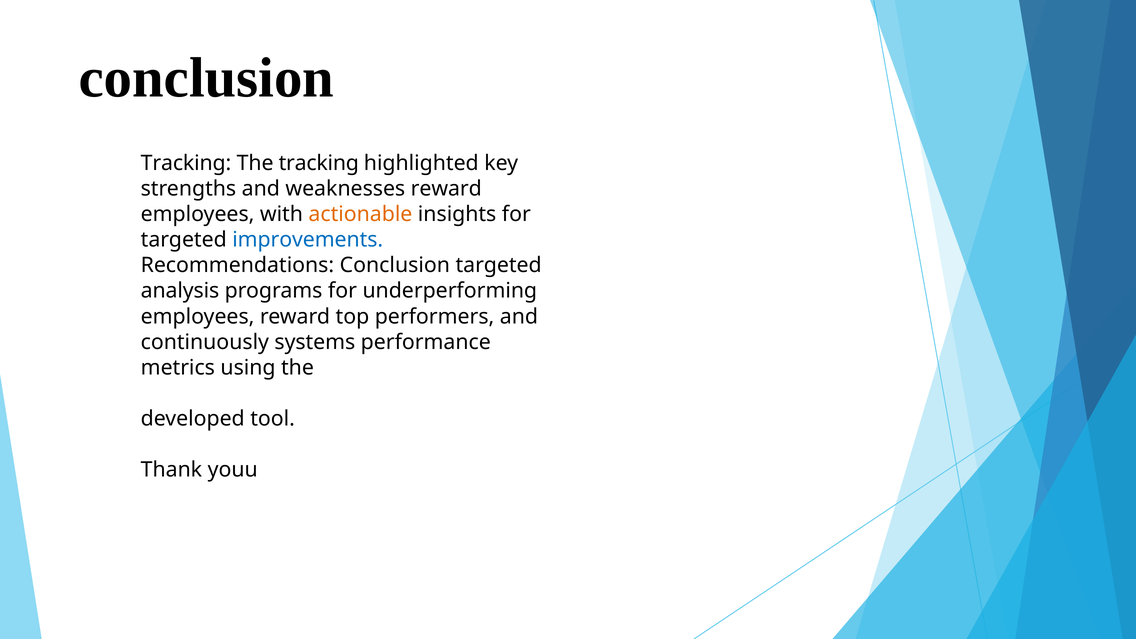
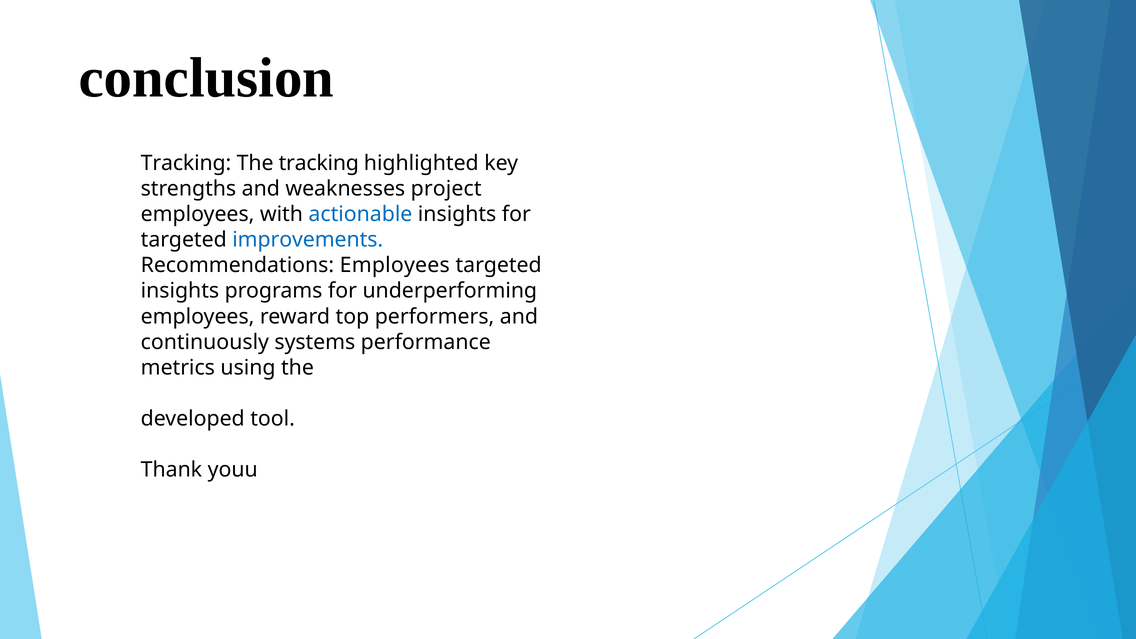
weaknesses reward: reward -> project
actionable colour: orange -> blue
Recommendations Conclusion: Conclusion -> Employees
analysis at (180, 291): analysis -> insights
